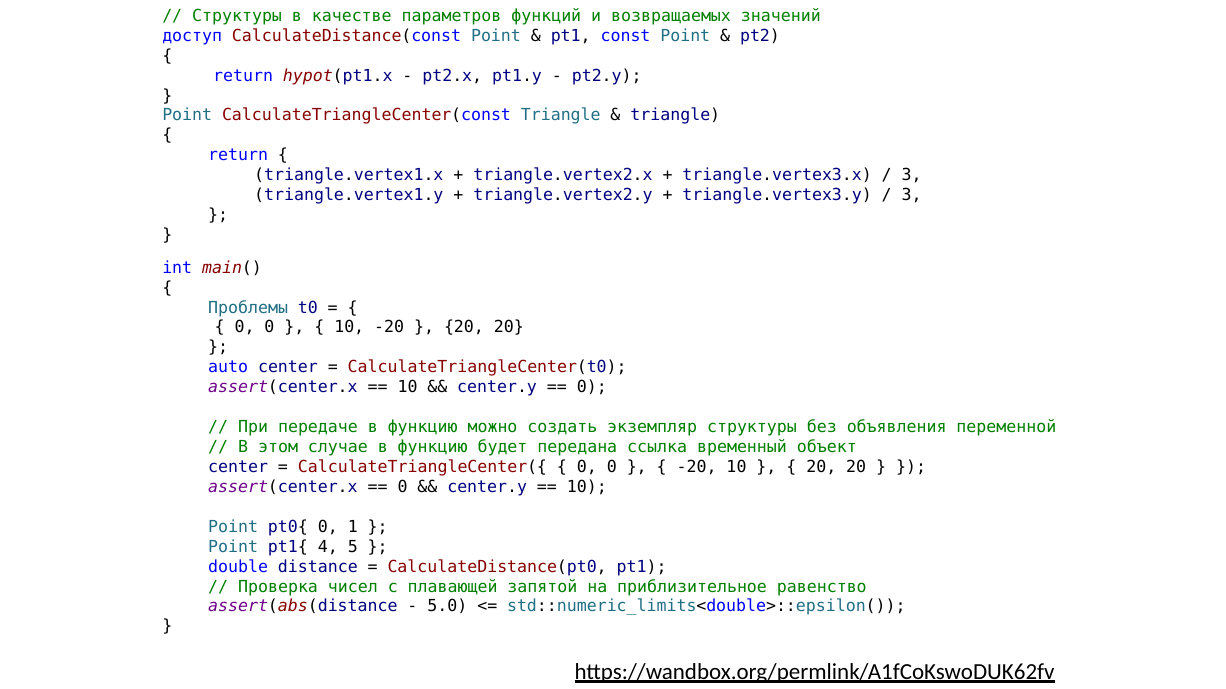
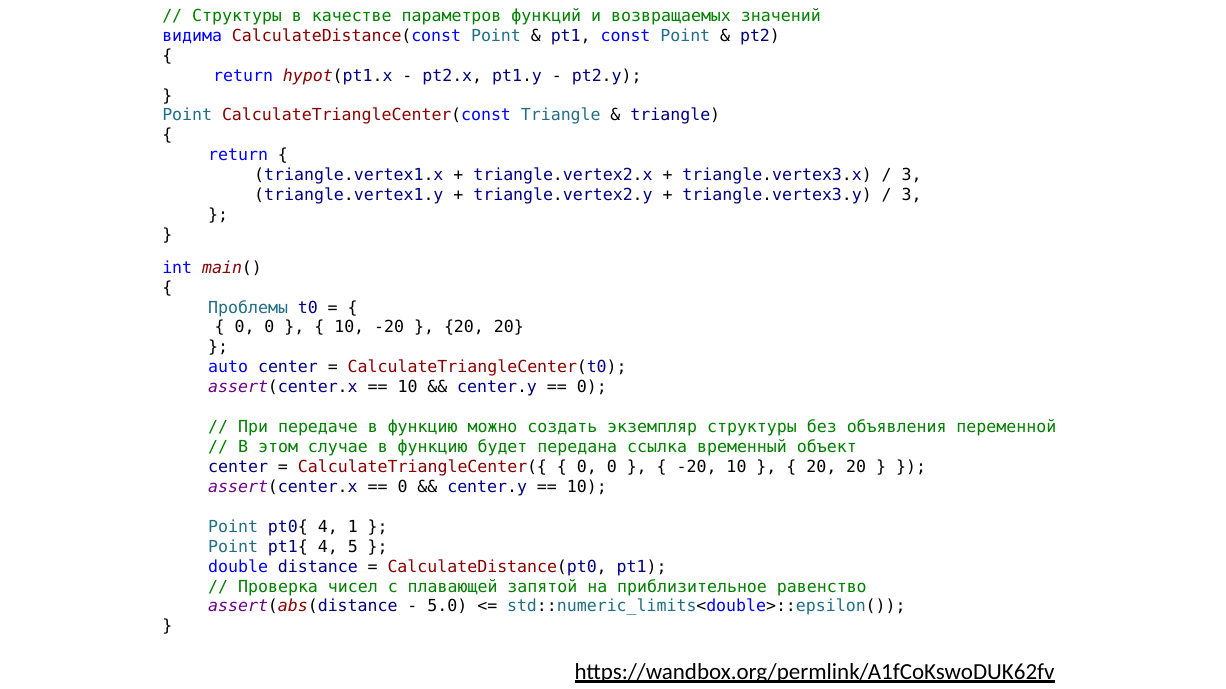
доступ: доступ -> видима
pt0{ 0: 0 -> 4
